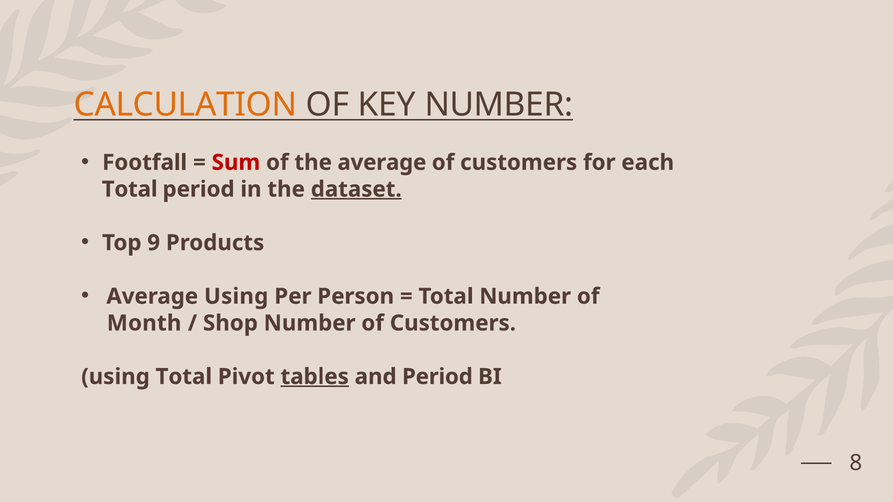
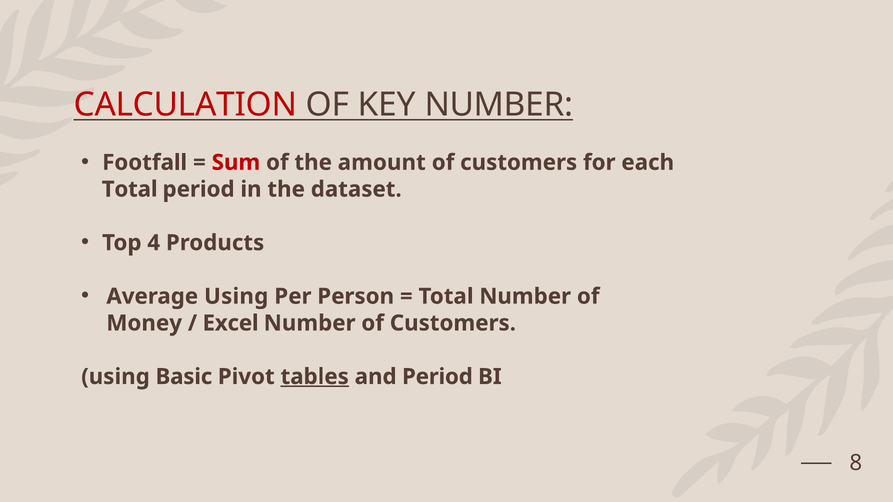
CALCULATION colour: orange -> red
the average: average -> amount
dataset underline: present -> none
9: 9 -> 4
Month: Month -> Money
Shop: Shop -> Excel
using Total: Total -> Basic
